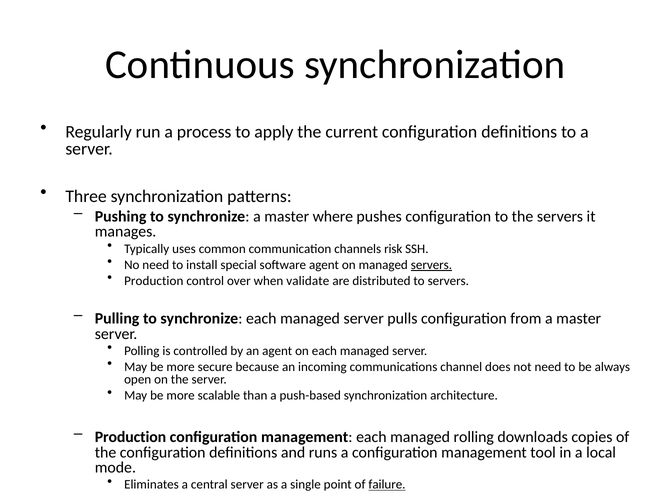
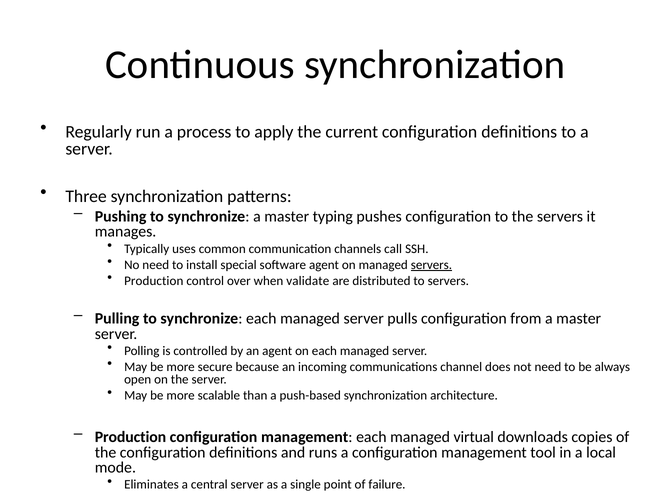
where: where -> typing
risk: risk -> call
rolling: rolling -> virtual
failure underline: present -> none
